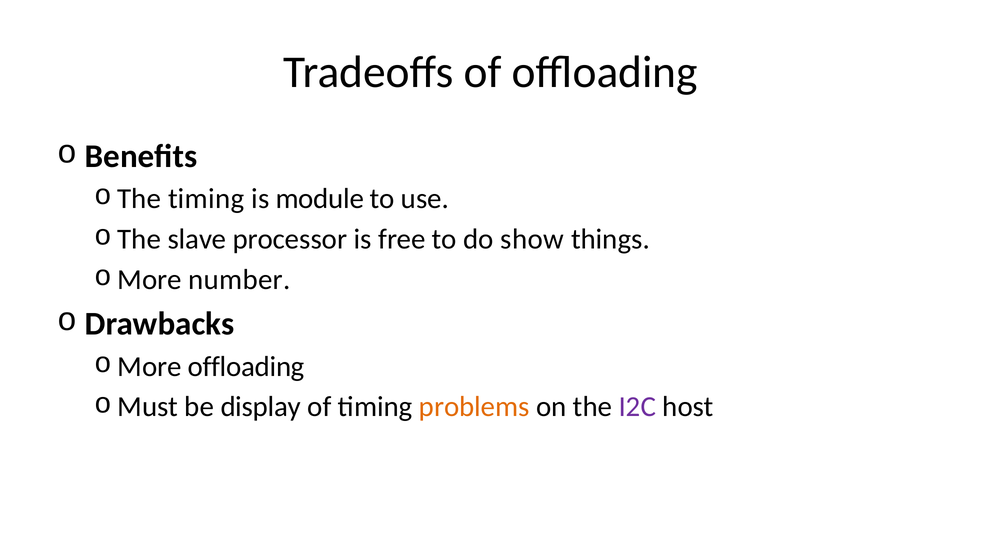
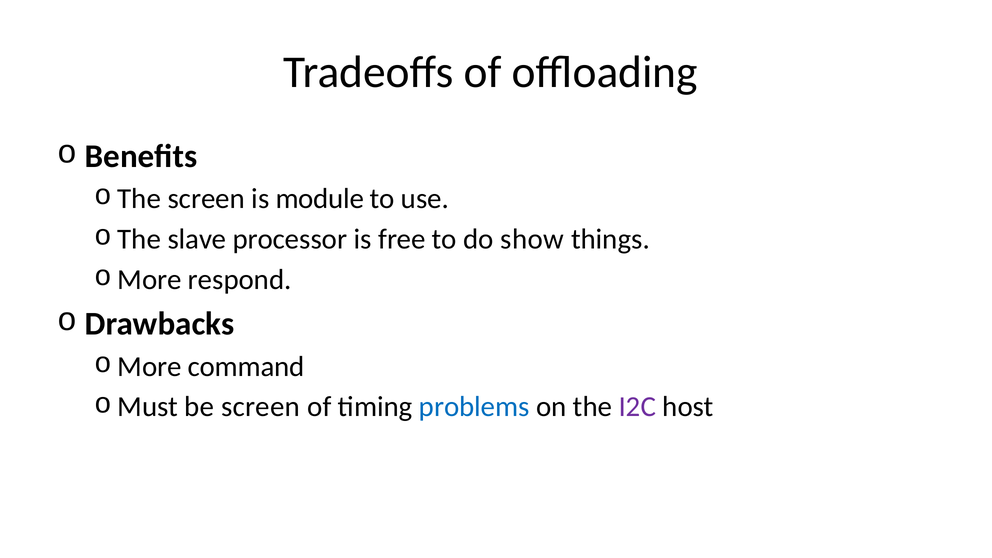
The timing: timing -> screen
number: number -> respond
More offloading: offloading -> command
be display: display -> screen
problems colour: orange -> blue
